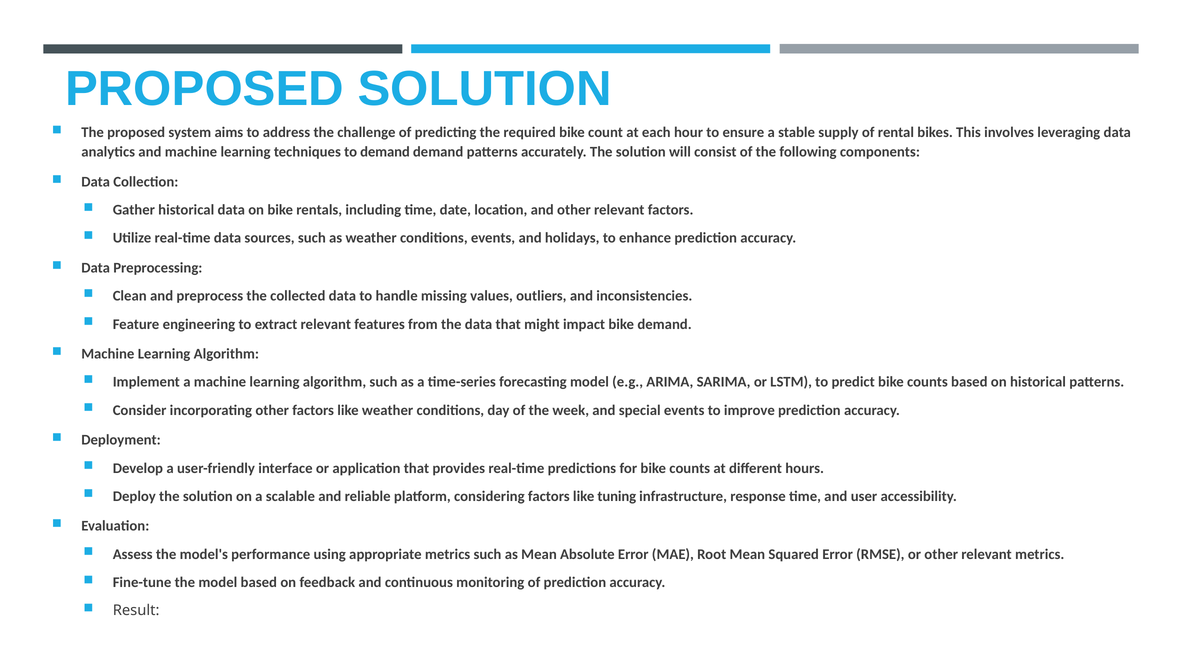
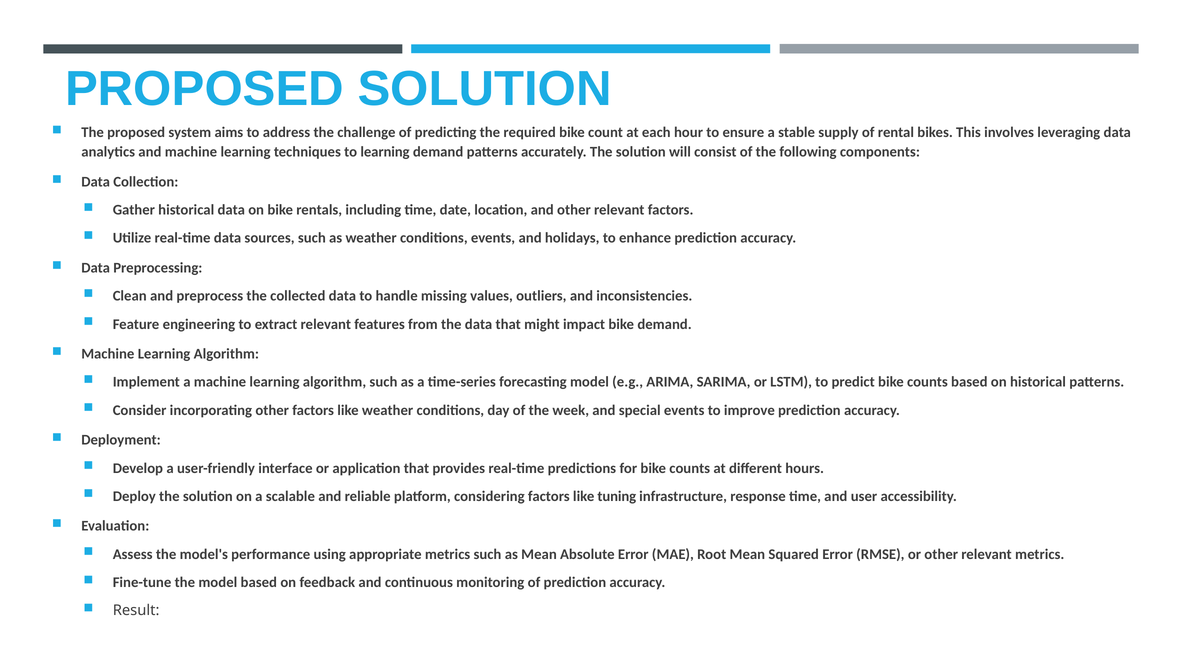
to demand: demand -> learning
